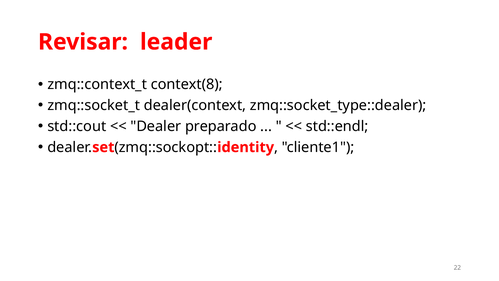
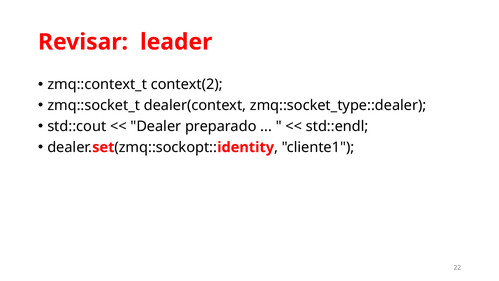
context(8: context(8 -> context(2
